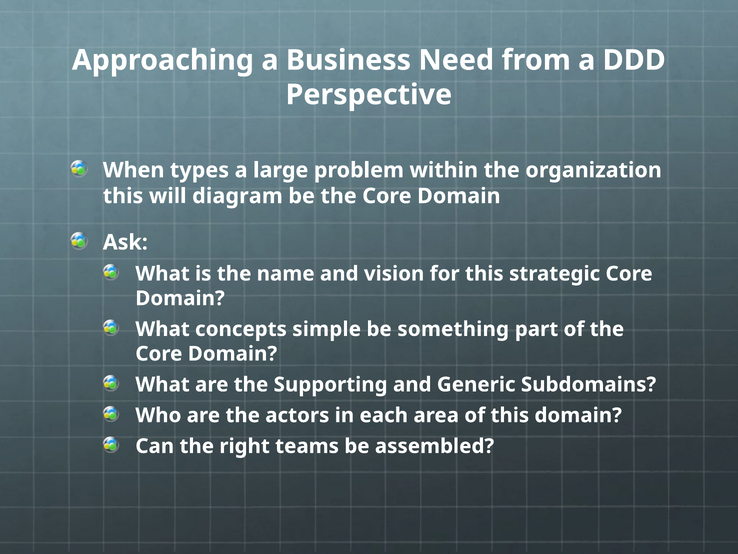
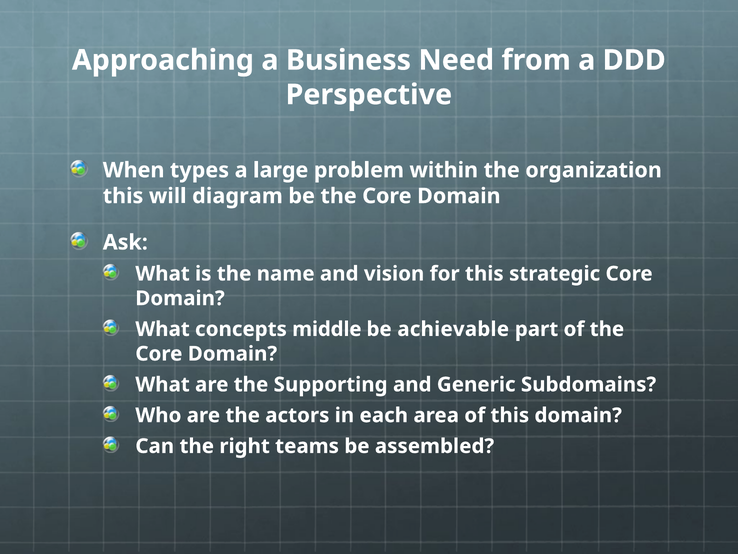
simple: simple -> middle
something: something -> achievable
